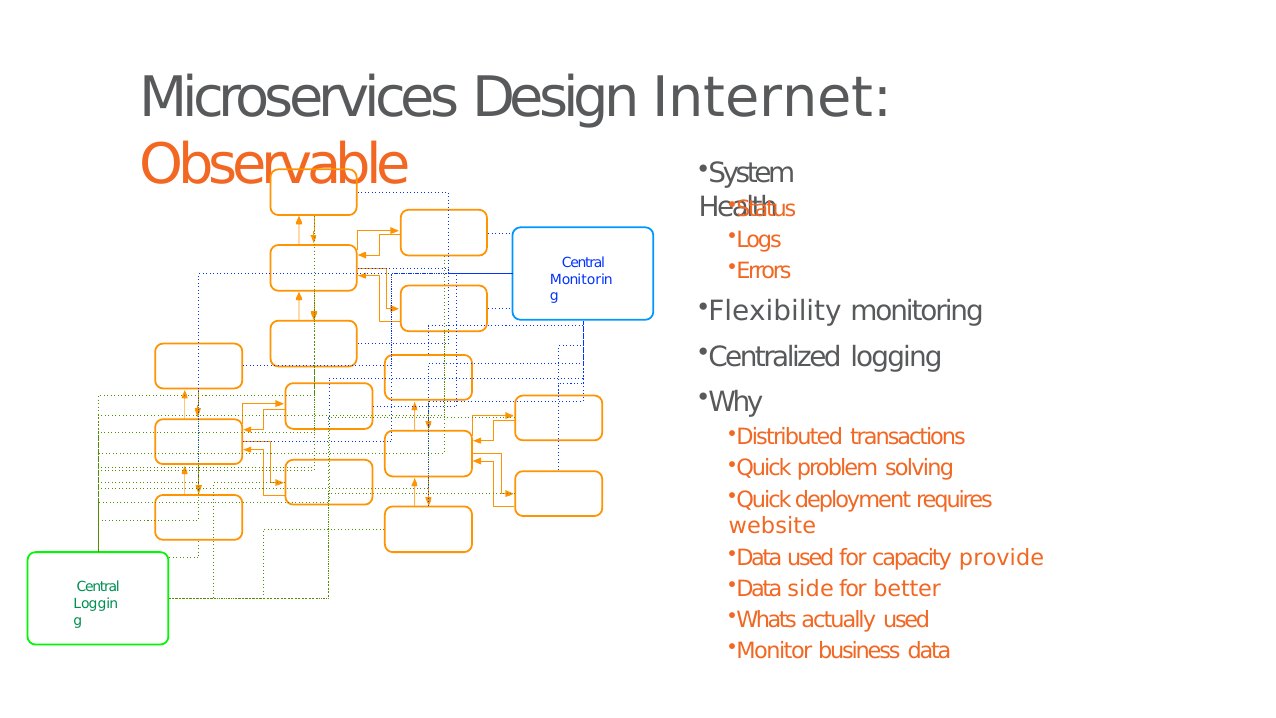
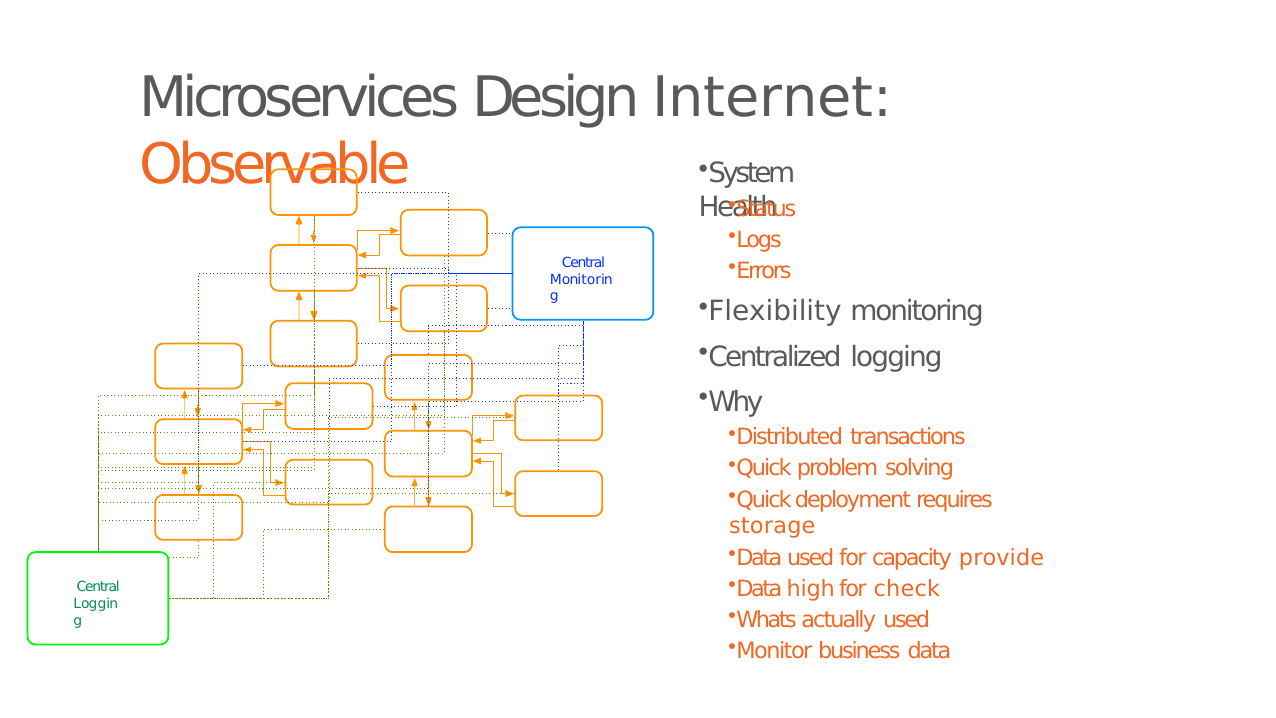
website: website -> storage
side: side -> high
better: better -> check
